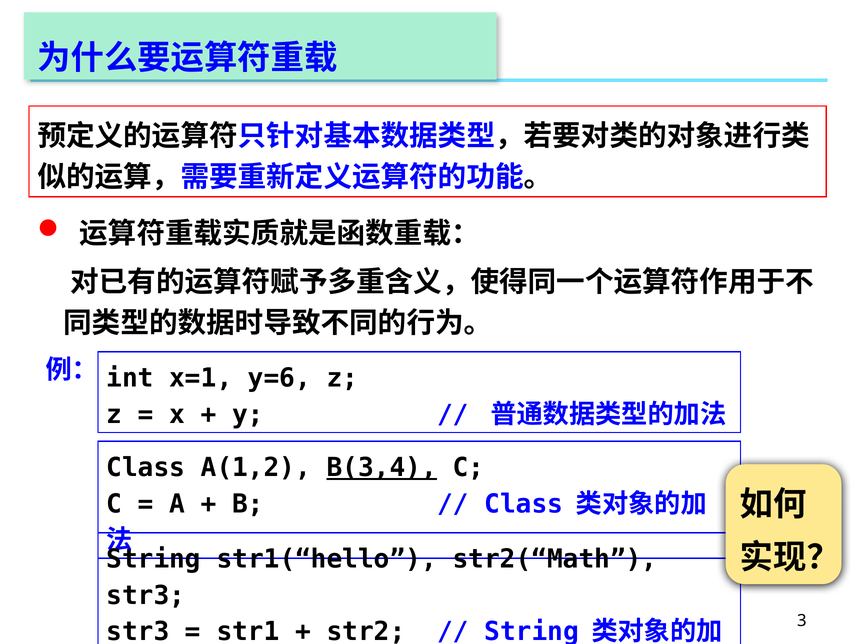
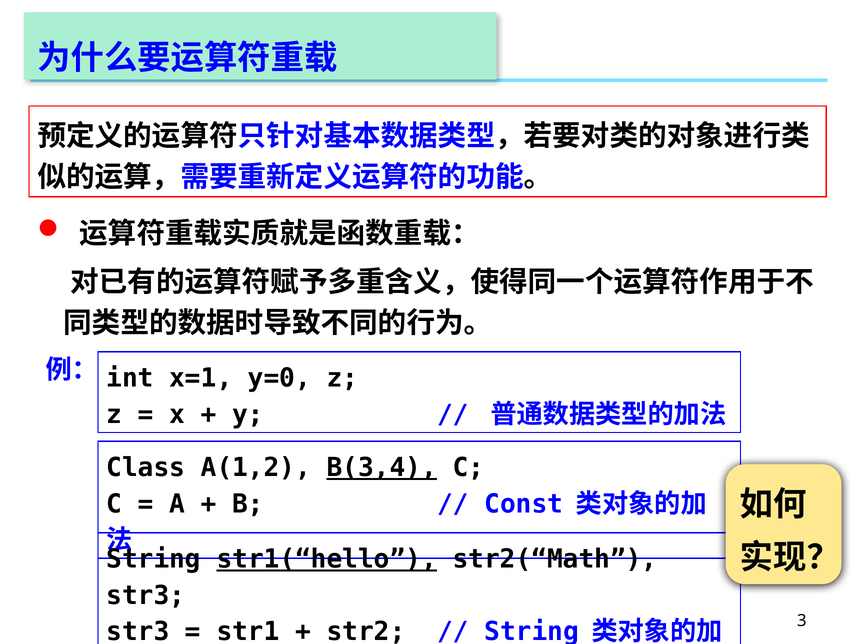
y=6: y=6 -> y=0
Class at (524, 504): Class -> Const
str1(“hello underline: none -> present
